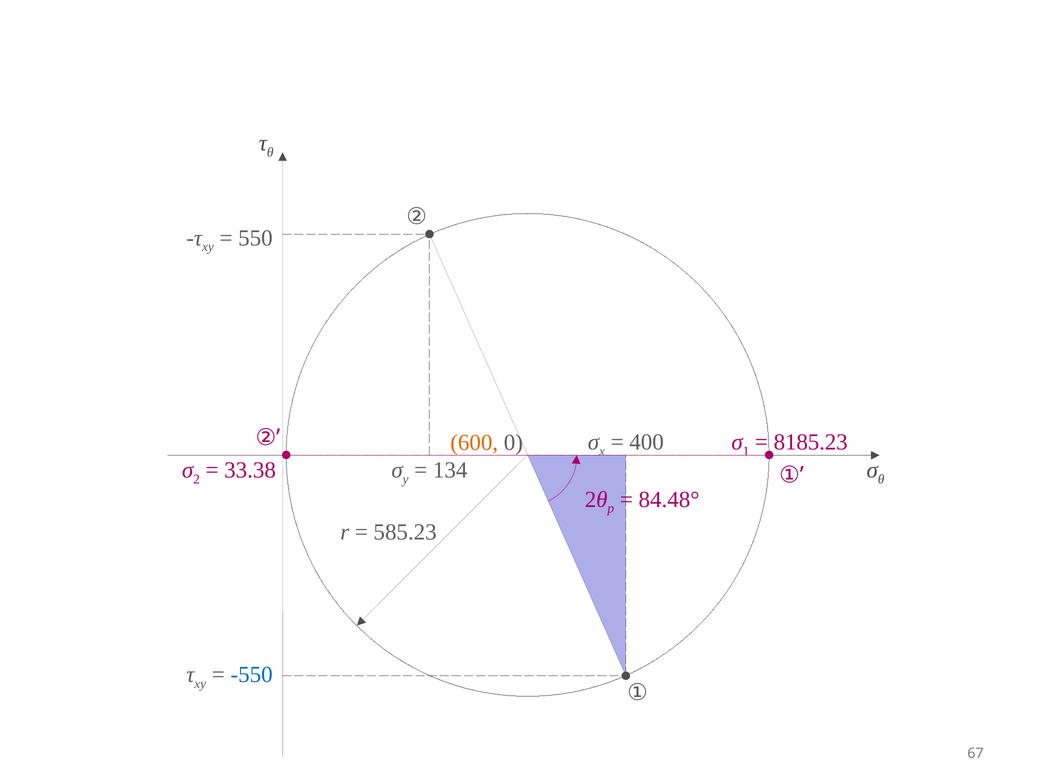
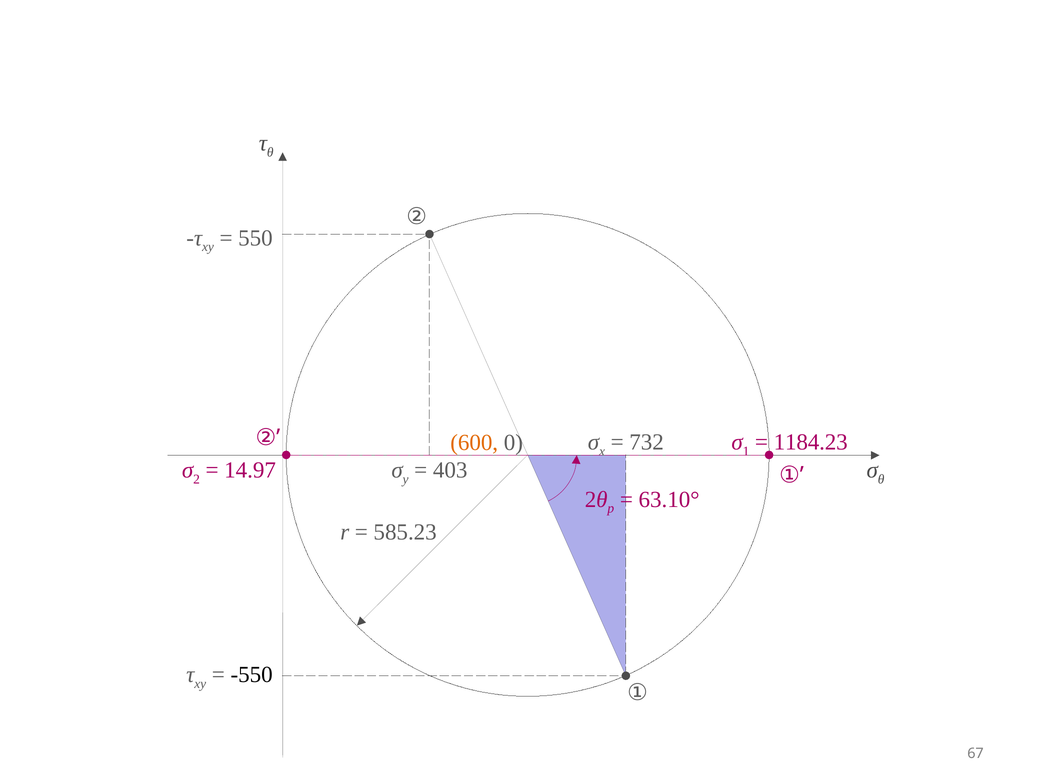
400: 400 -> 732
8185.23: 8185.23 -> 1184.23
33.38: 33.38 -> 14.97
134: 134 -> 403
84.48°: 84.48° -> 63.10°
-550 colour: blue -> black
